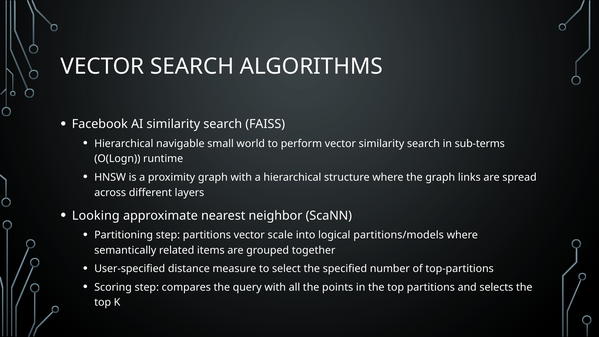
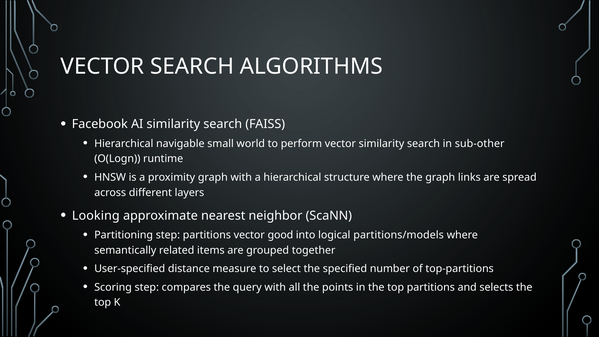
sub-terms: sub-terms -> sub-other
scale: scale -> good
